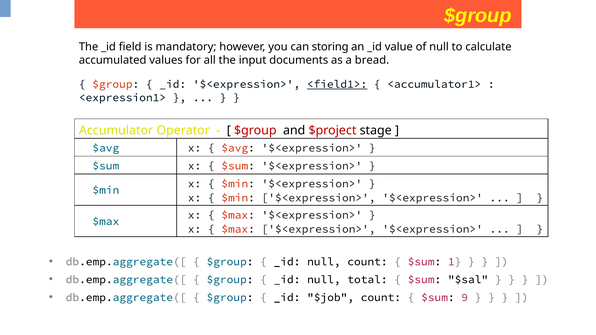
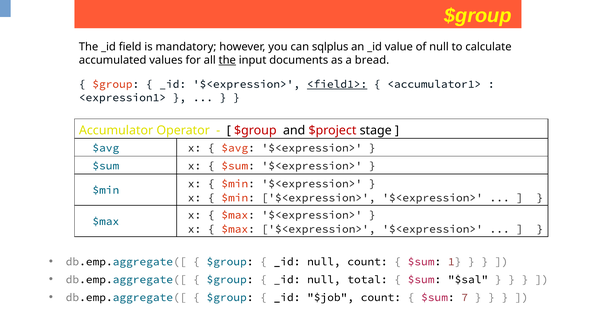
storing: storing -> sqlplus
the at (227, 60) underline: none -> present
9: 9 -> 7
